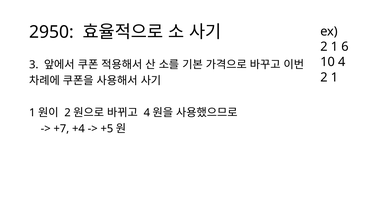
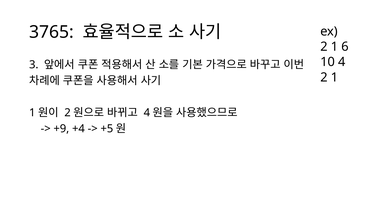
2950: 2950 -> 3765
+7: +7 -> +9
